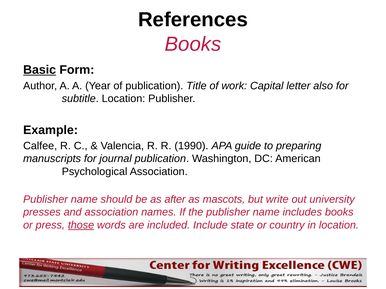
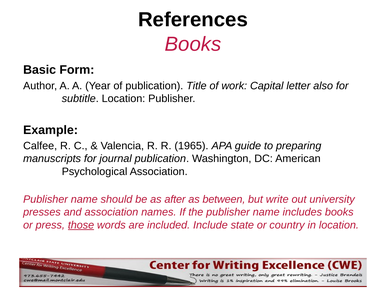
Basic underline: present -> none
1990: 1990 -> 1965
mascots: mascots -> between
